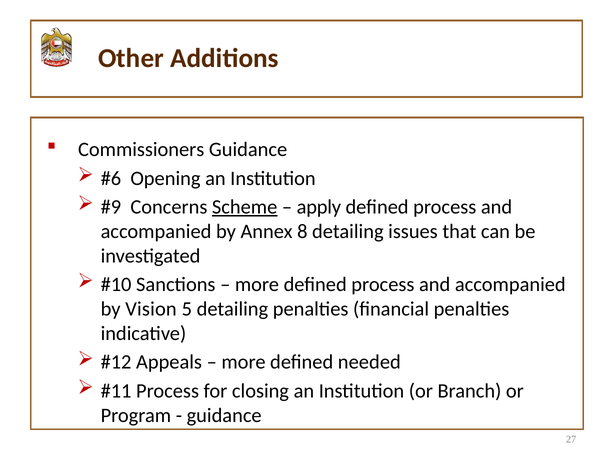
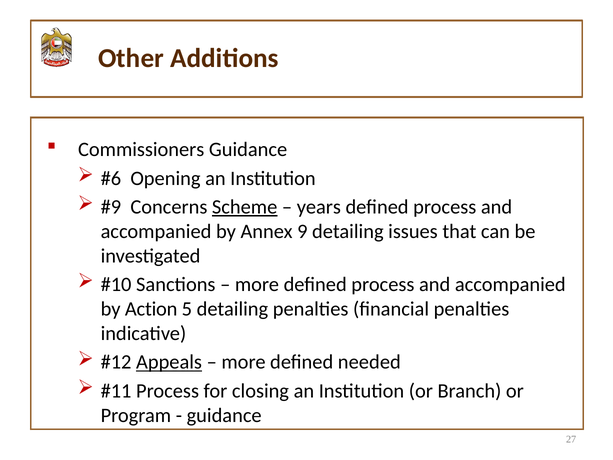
apply: apply -> years
8: 8 -> 9
Vision: Vision -> Action
Appeals underline: none -> present
